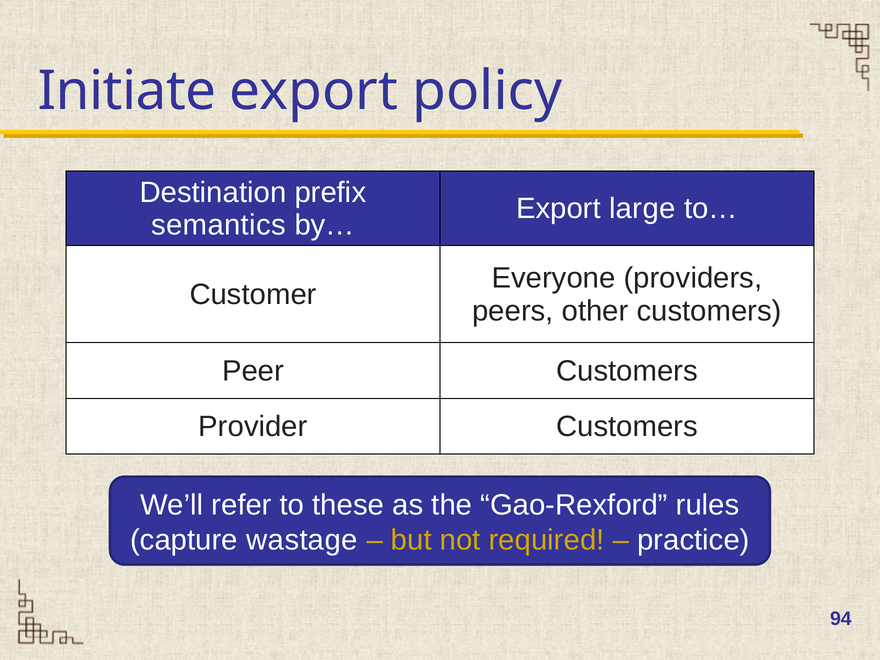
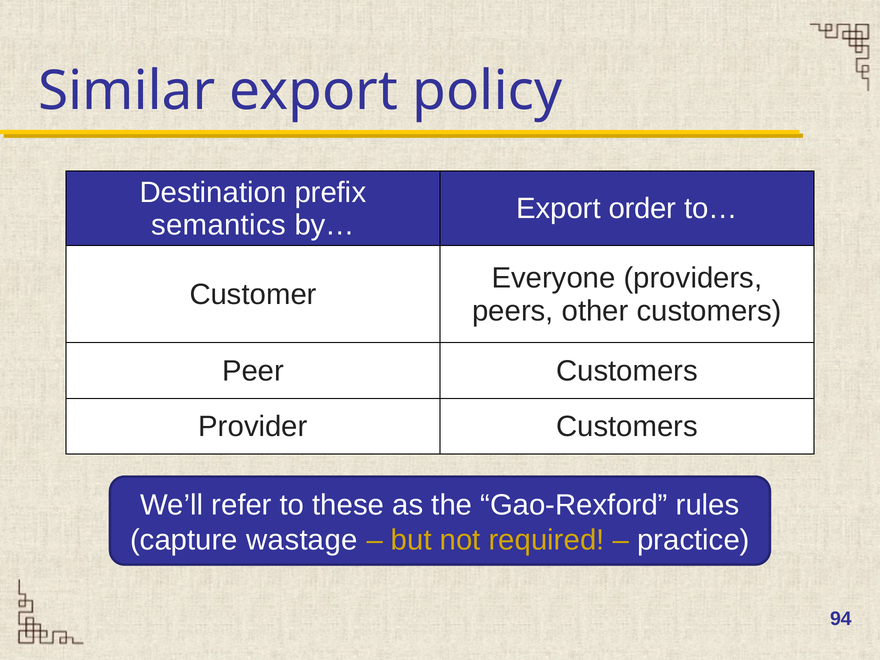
Initiate: Initiate -> Similar
large: large -> order
